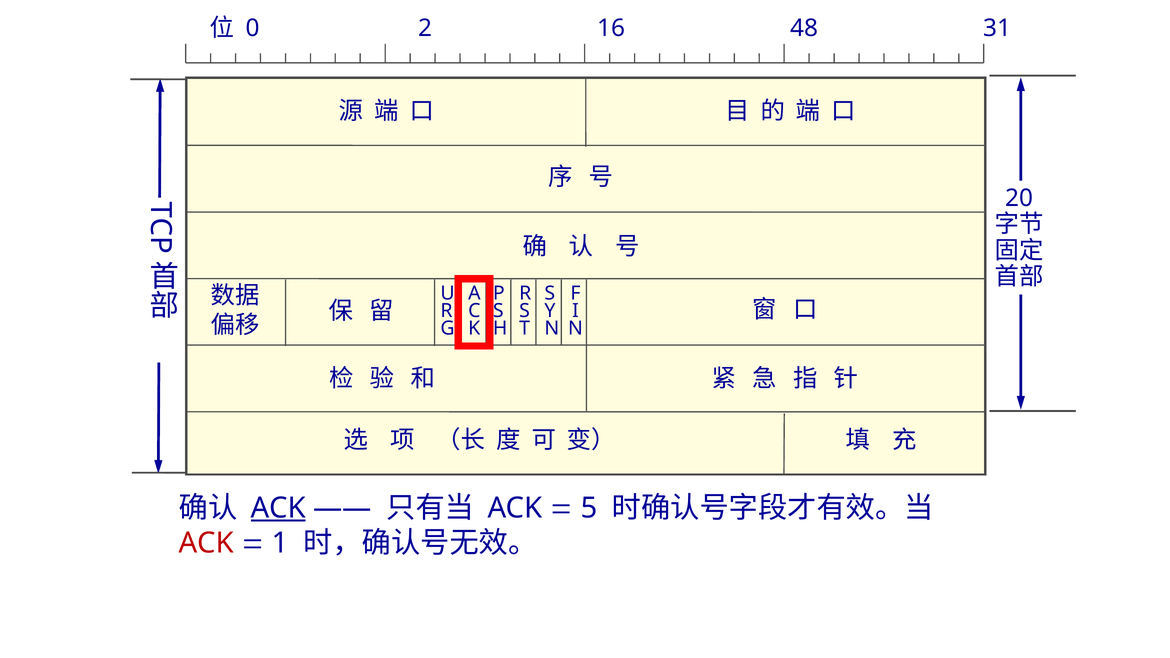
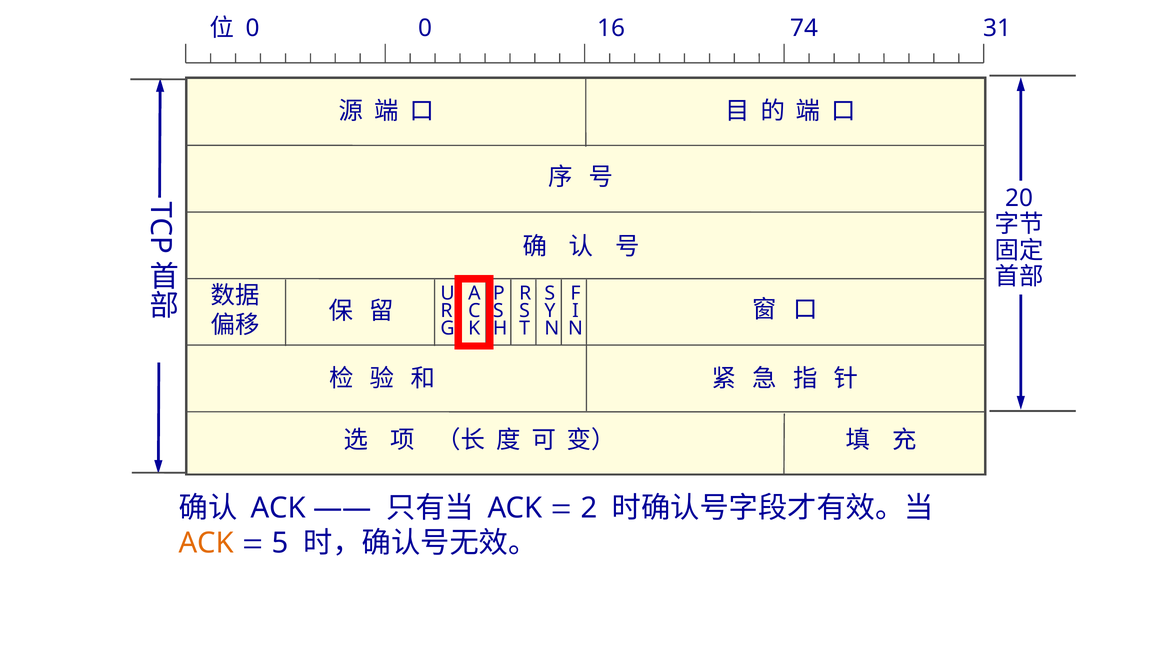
0 2: 2 -> 0
48: 48 -> 74
ACK at (278, 508) underline: present -> none
5: 5 -> 2
ACK at (206, 543) colour: red -> orange
1: 1 -> 5
